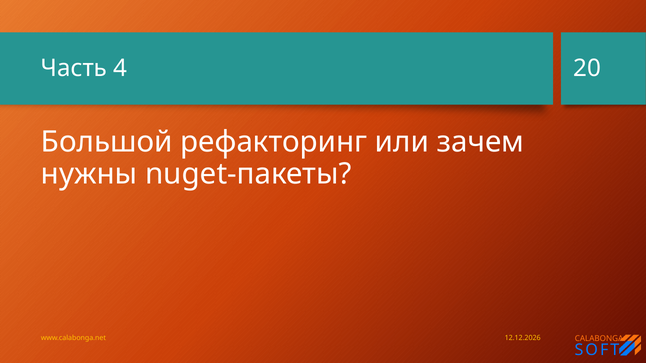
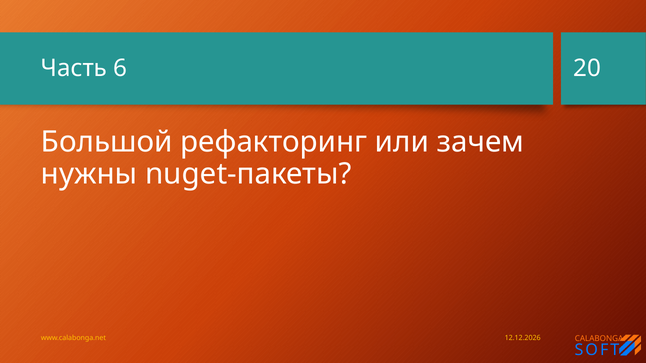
4: 4 -> 6
